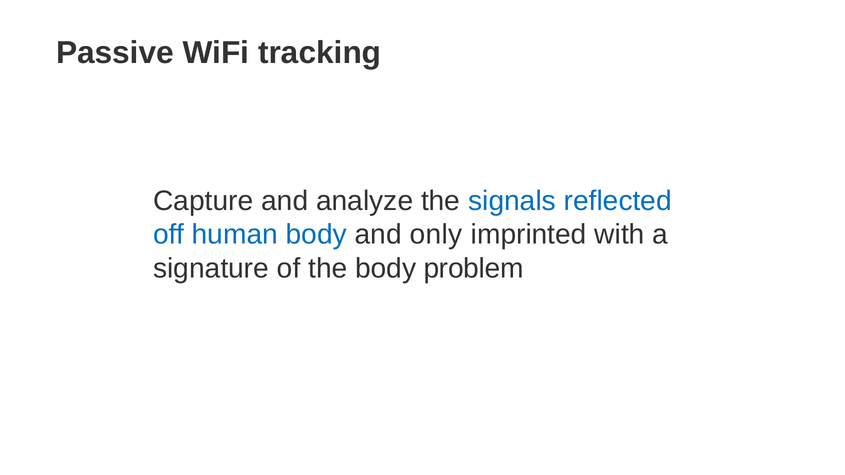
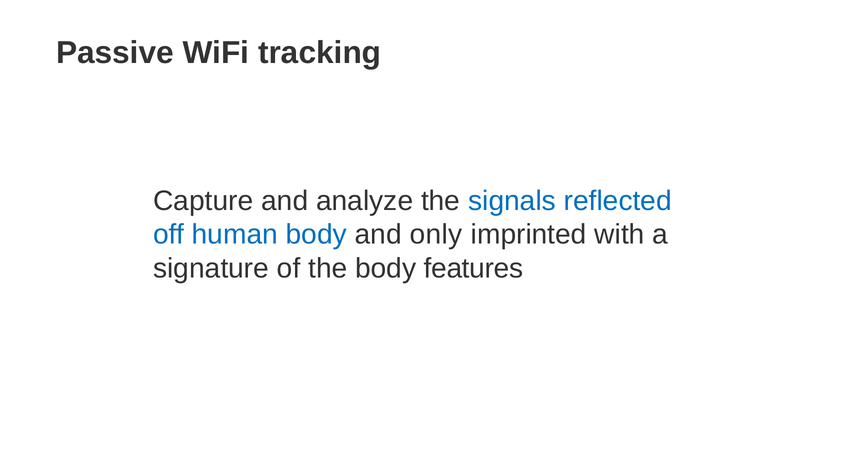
problem: problem -> features
